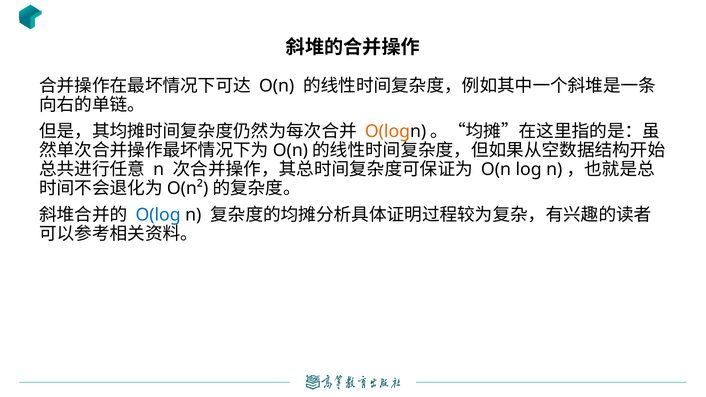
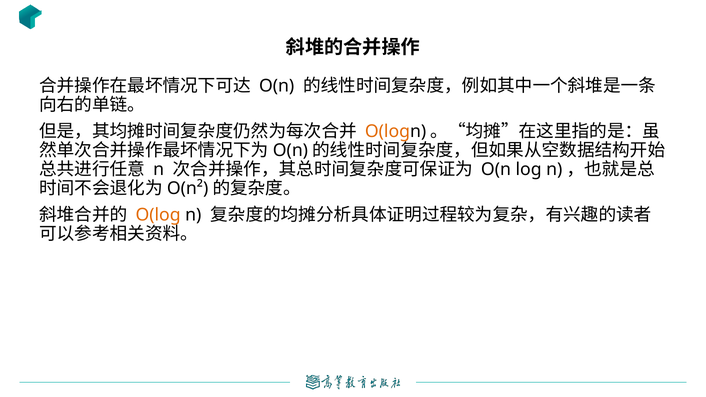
O(log at (158, 215) colour: blue -> orange
